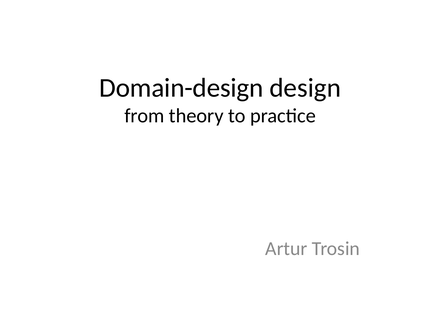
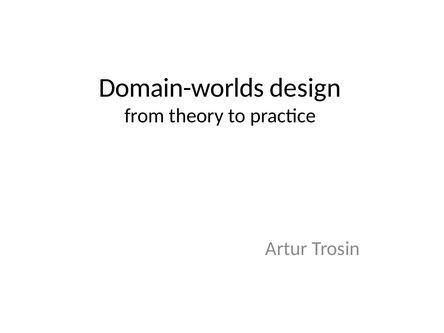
Domain-design: Domain-design -> Domain-worlds
